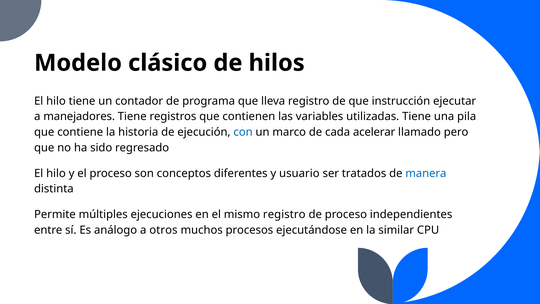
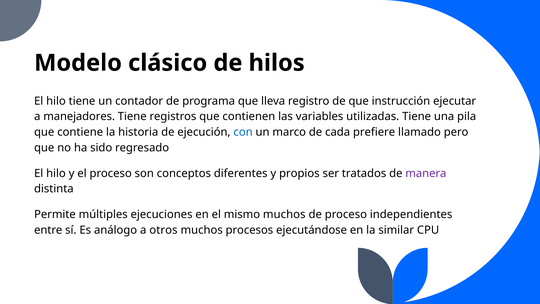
acelerar: acelerar -> prefiere
usuario: usuario -> propios
manera colour: blue -> purple
mismo registro: registro -> muchos
